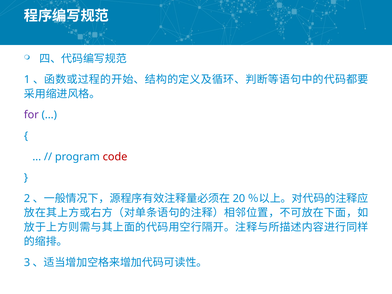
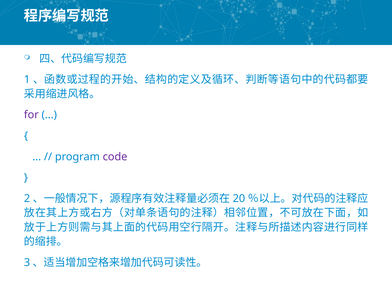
code colour: red -> purple
